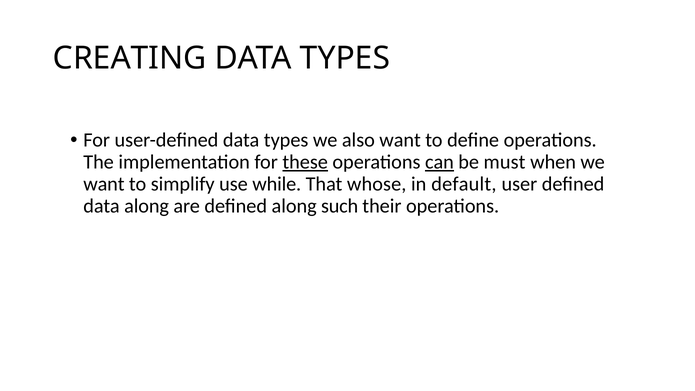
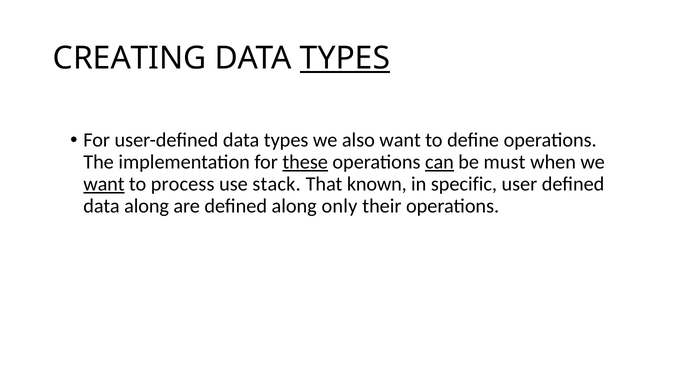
TYPES at (345, 58) underline: none -> present
want at (104, 184) underline: none -> present
simplify: simplify -> process
while: while -> stack
whose: whose -> known
default: default -> specific
such: such -> only
